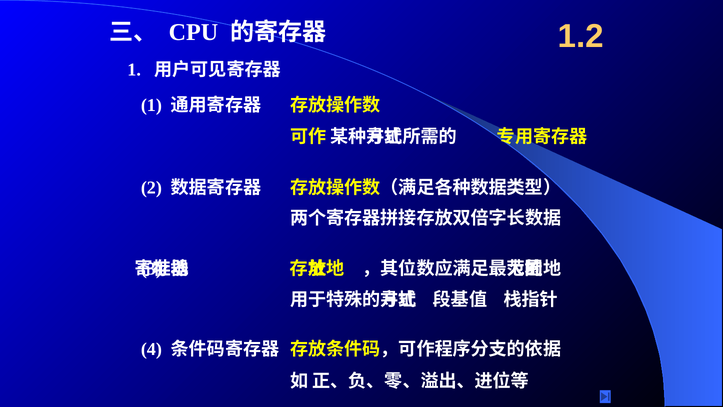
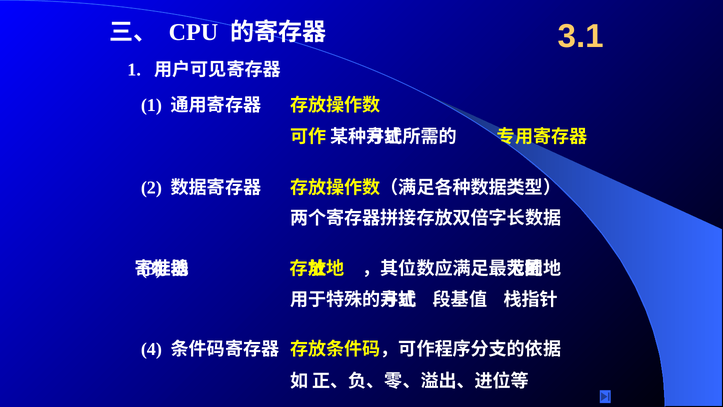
1.2: 1.2 -> 3.1
